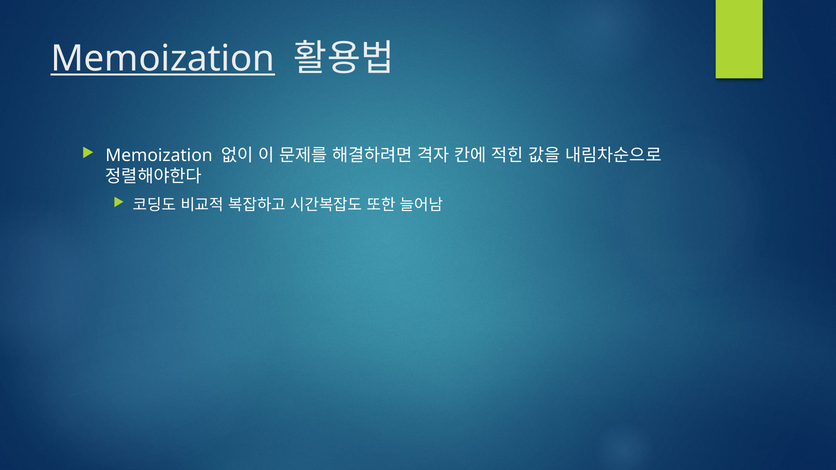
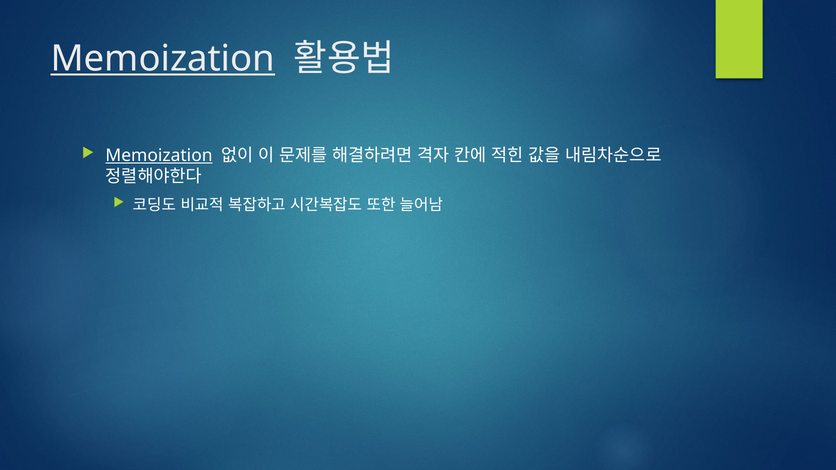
Memoization at (159, 156) underline: none -> present
